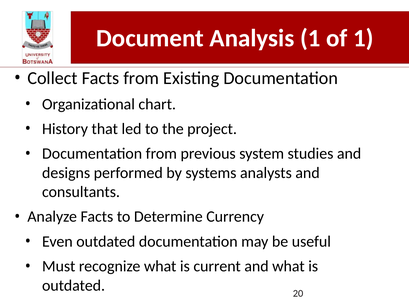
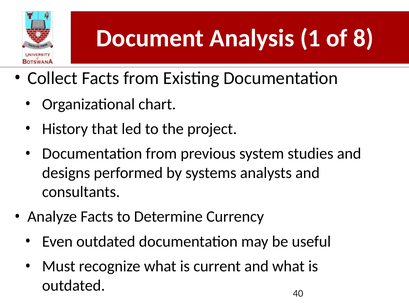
of 1: 1 -> 8
20: 20 -> 40
